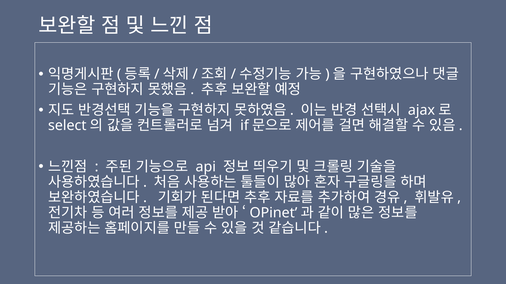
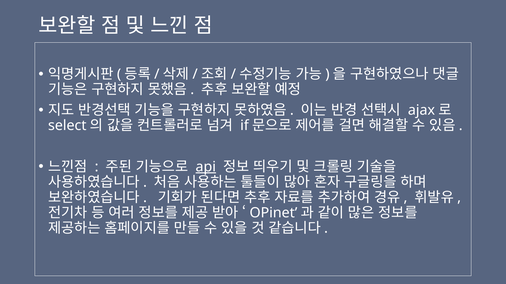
api underline: none -> present
